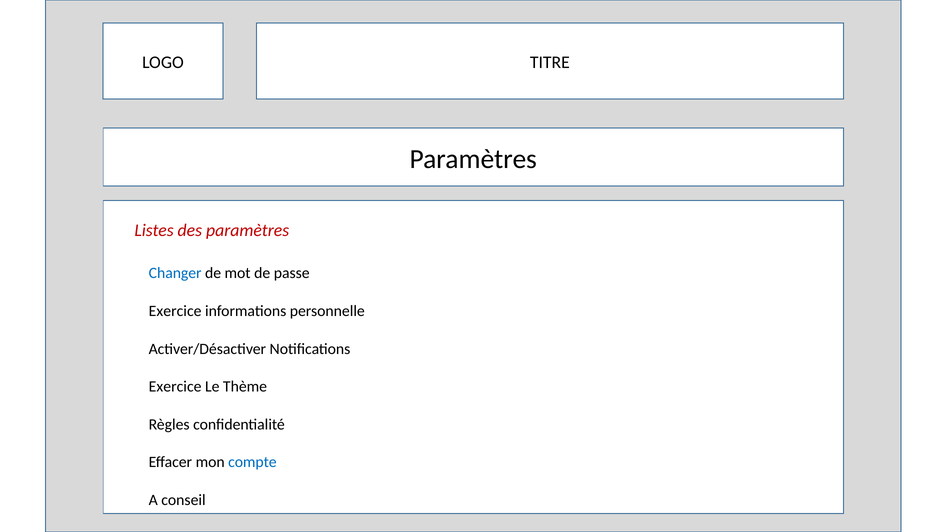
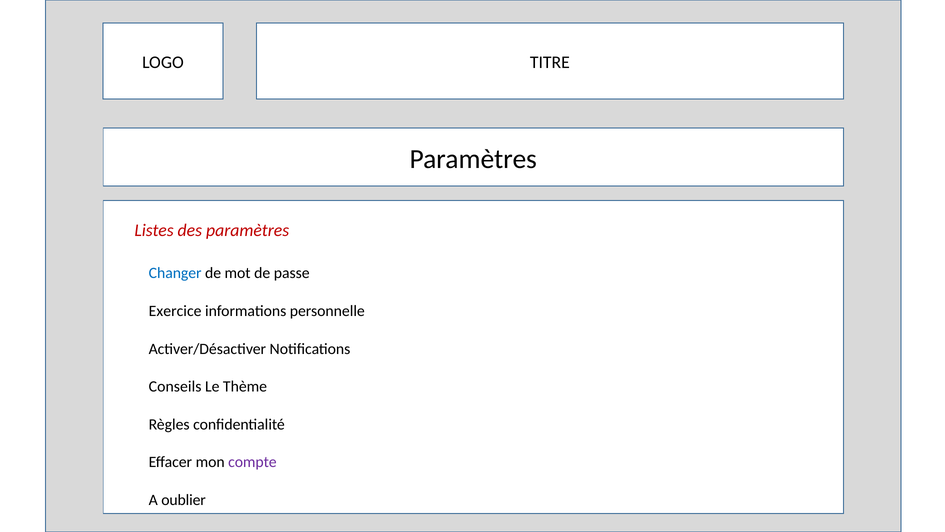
Exercice at (175, 386): Exercice -> Conseils
compte colour: blue -> purple
conseil: conseil -> oublier
